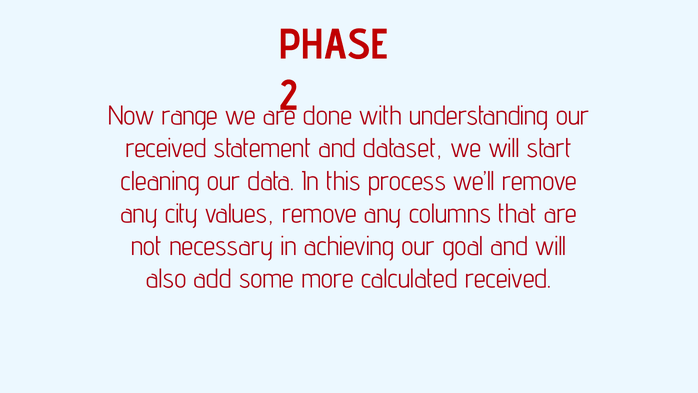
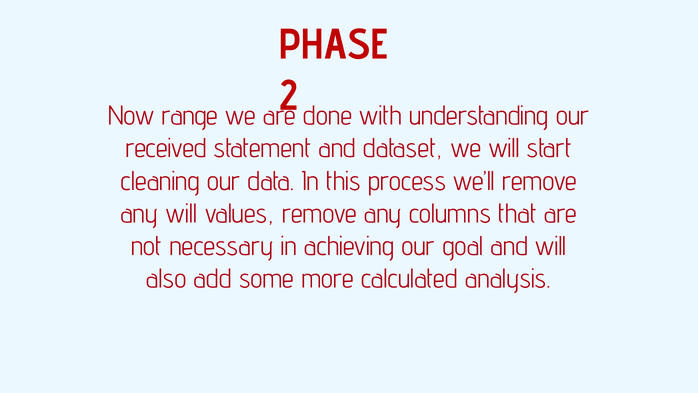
any city: city -> will
calculated received: received -> analysis
